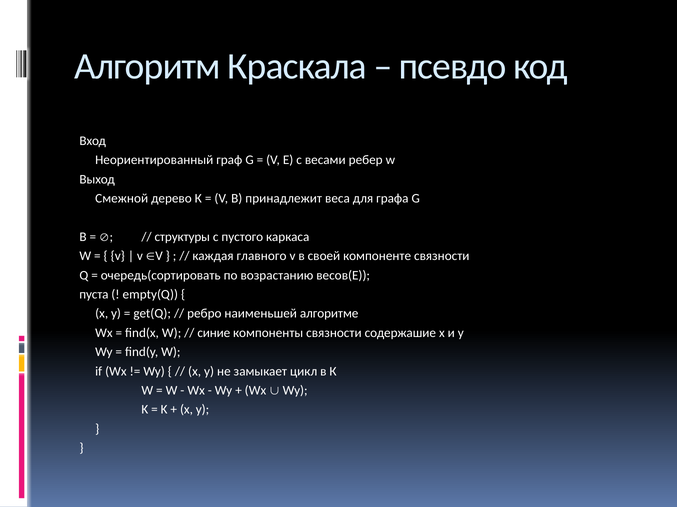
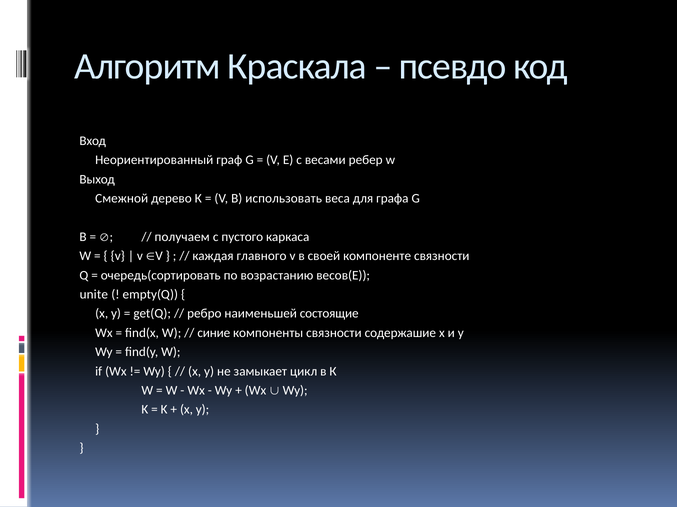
принадлежит: принадлежит -> использовать
структуры: структуры -> получаем
пуста: пуста -> unite
алгоритме: алгоритме -> состоящие
